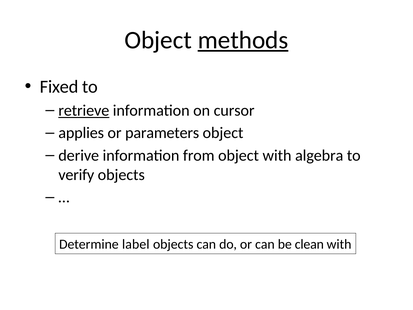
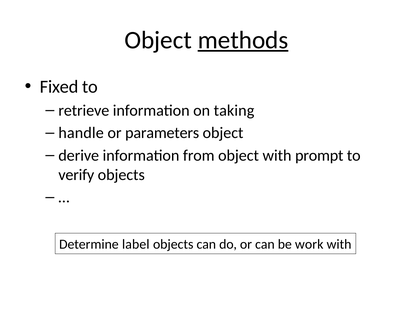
retrieve underline: present -> none
cursor: cursor -> taking
applies: applies -> handle
algebra: algebra -> prompt
clean: clean -> work
